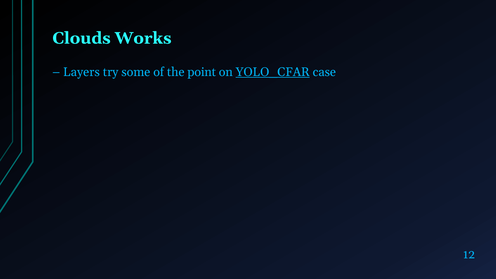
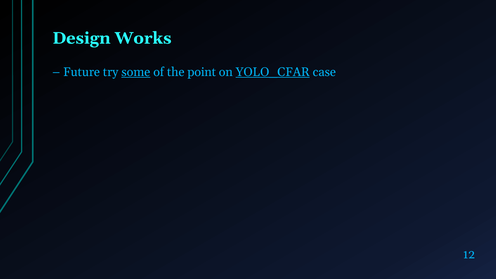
Clouds: Clouds -> Design
Layers: Layers -> Future
some underline: none -> present
